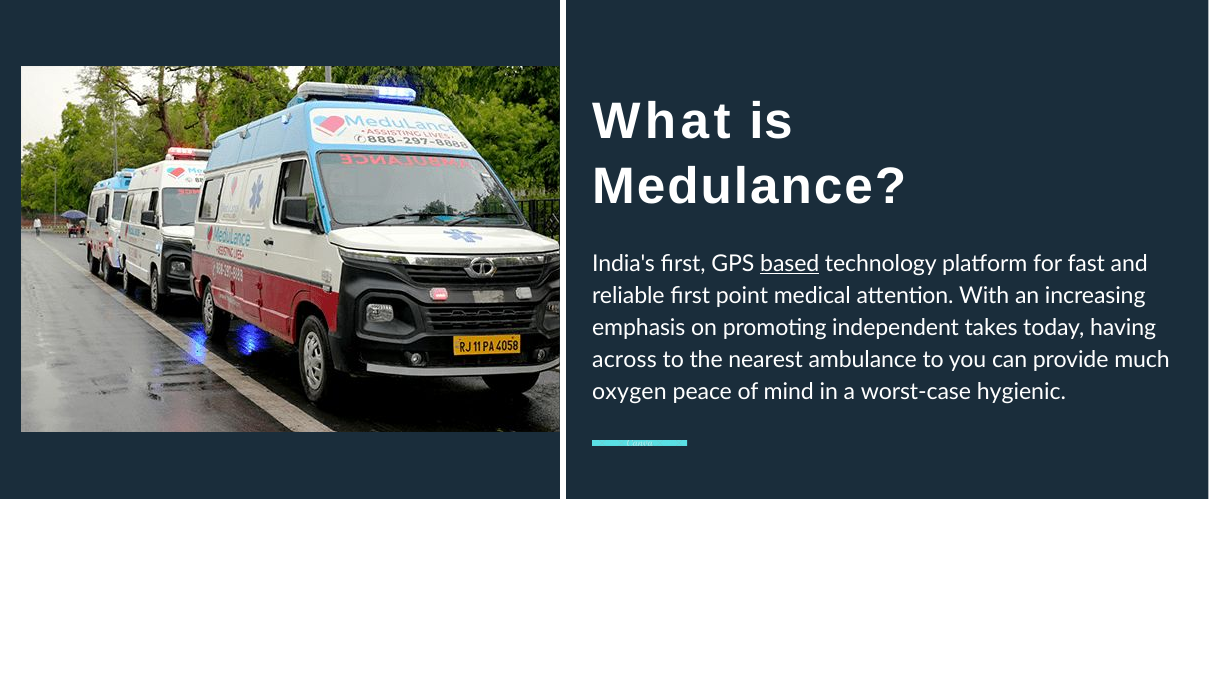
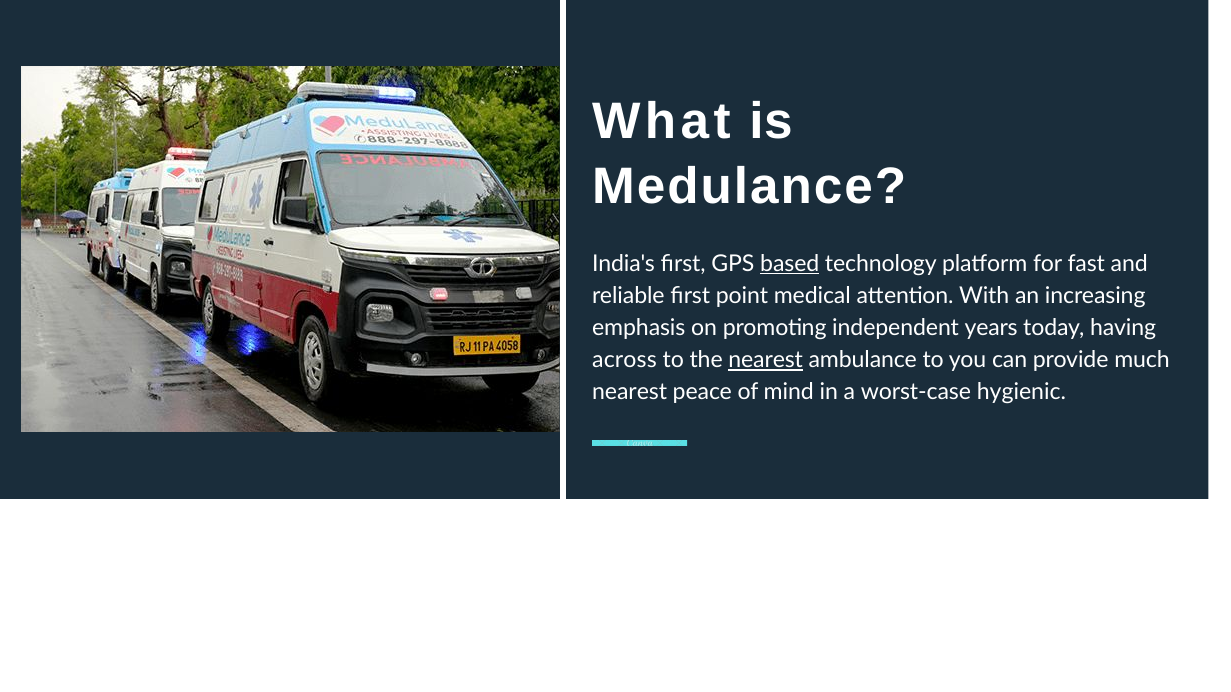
takes: takes -> years
nearest at (766, 360) underline: none -> present
oxygen at (629, 393): oxygen -> nearest
